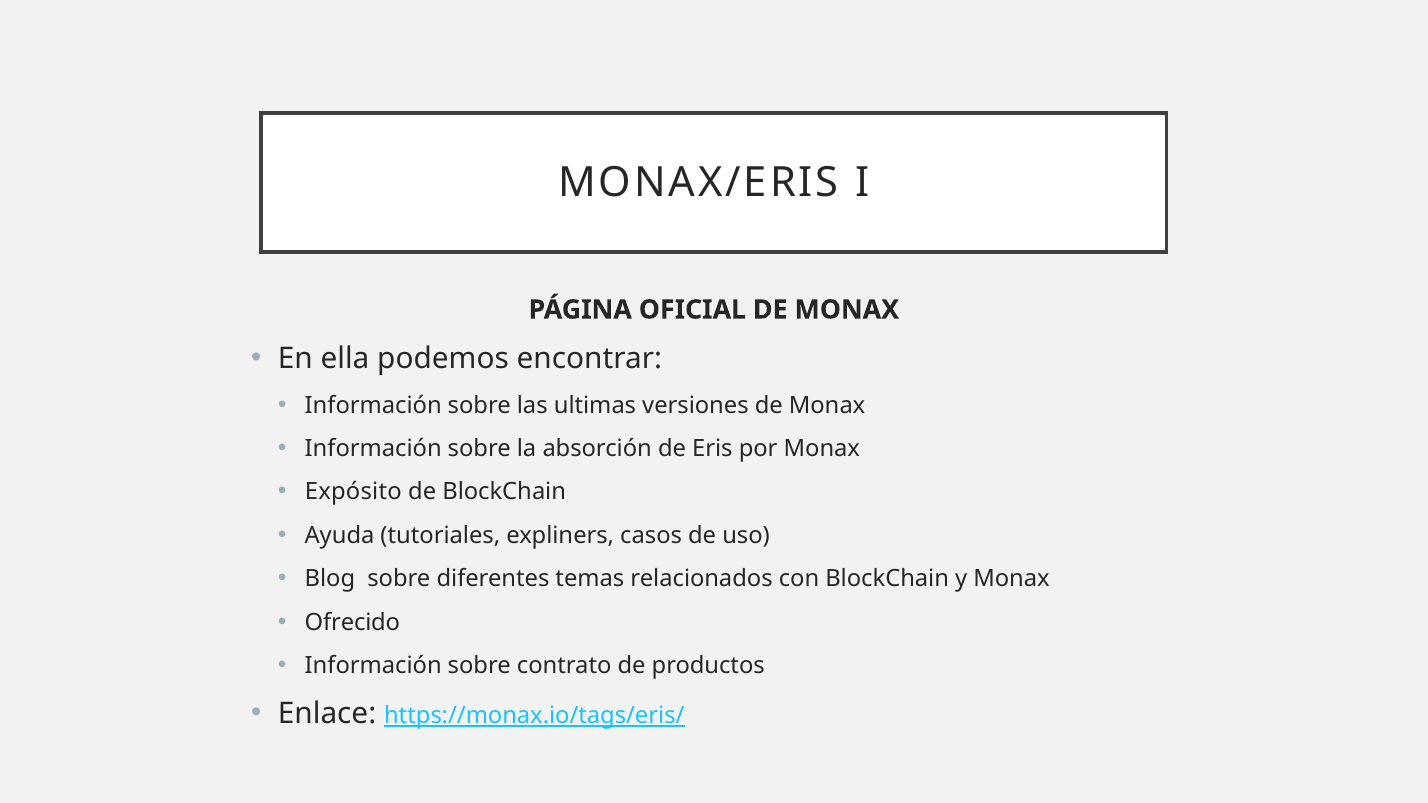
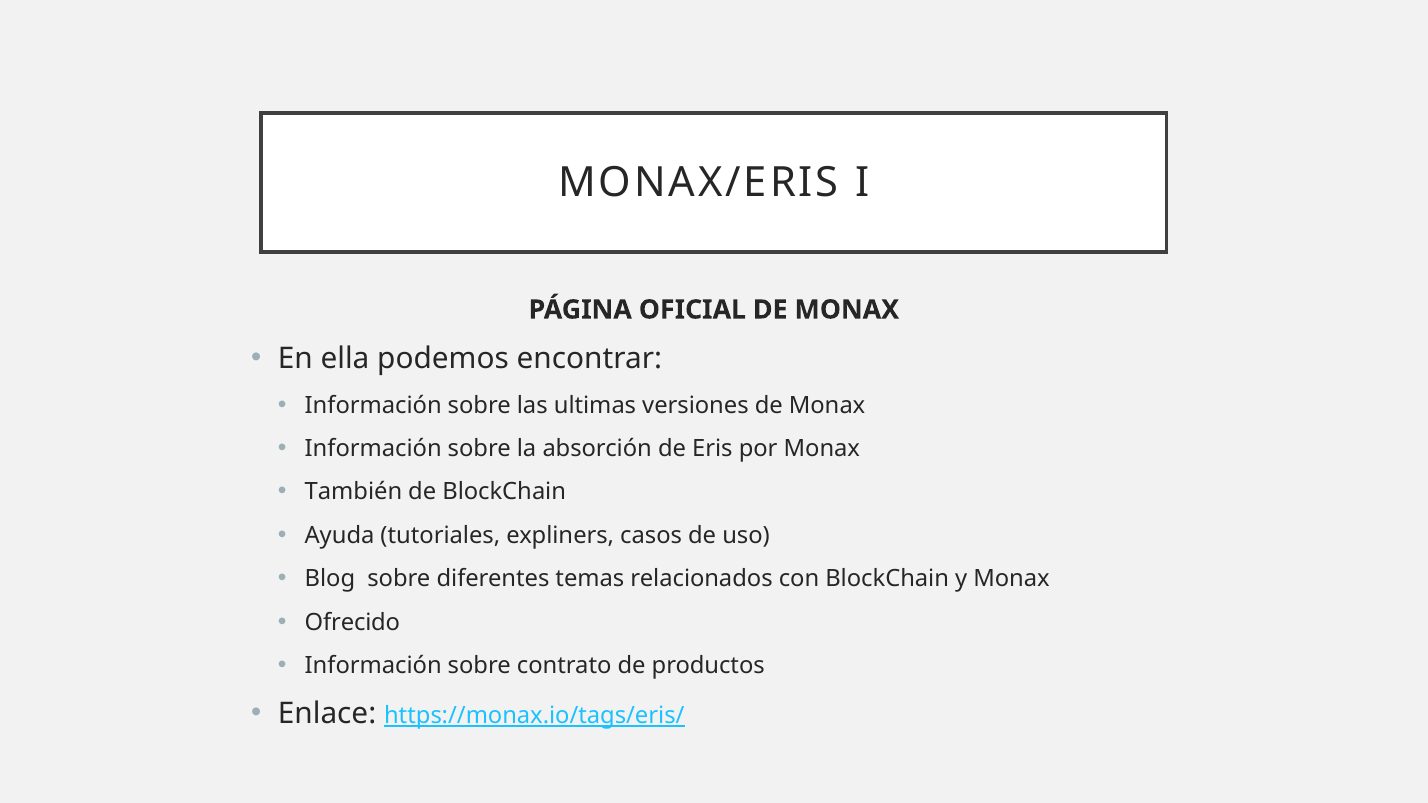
Expósito: Expósito -> También
